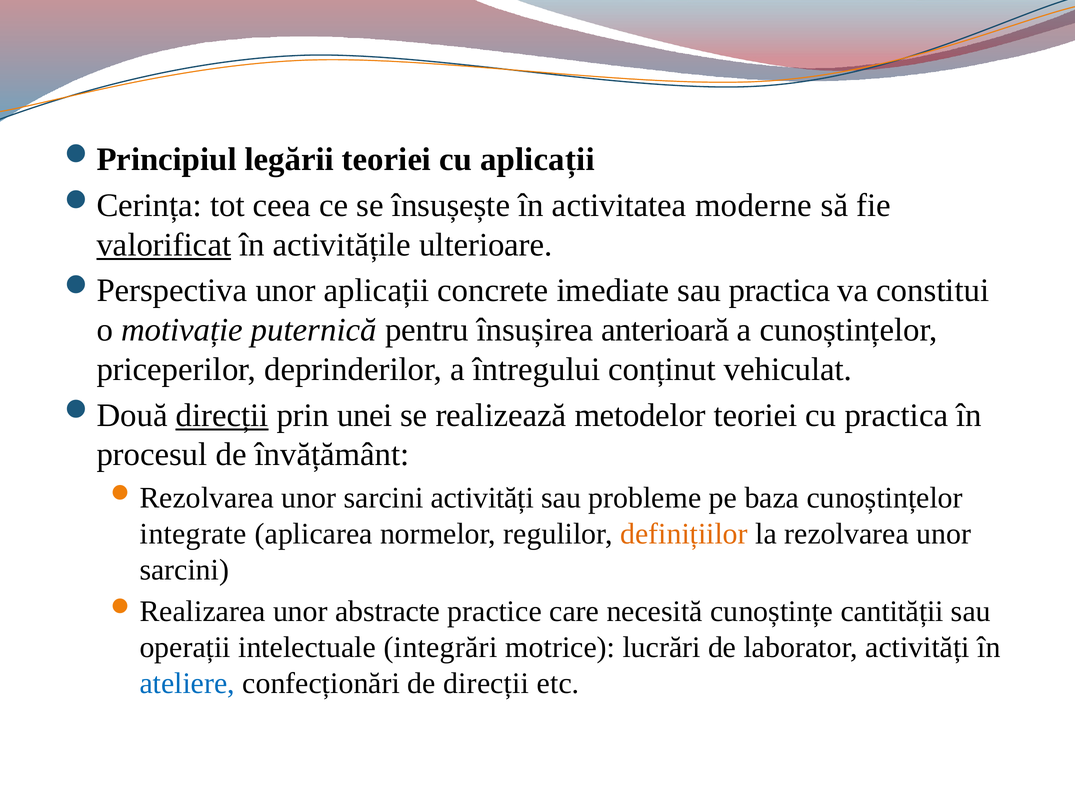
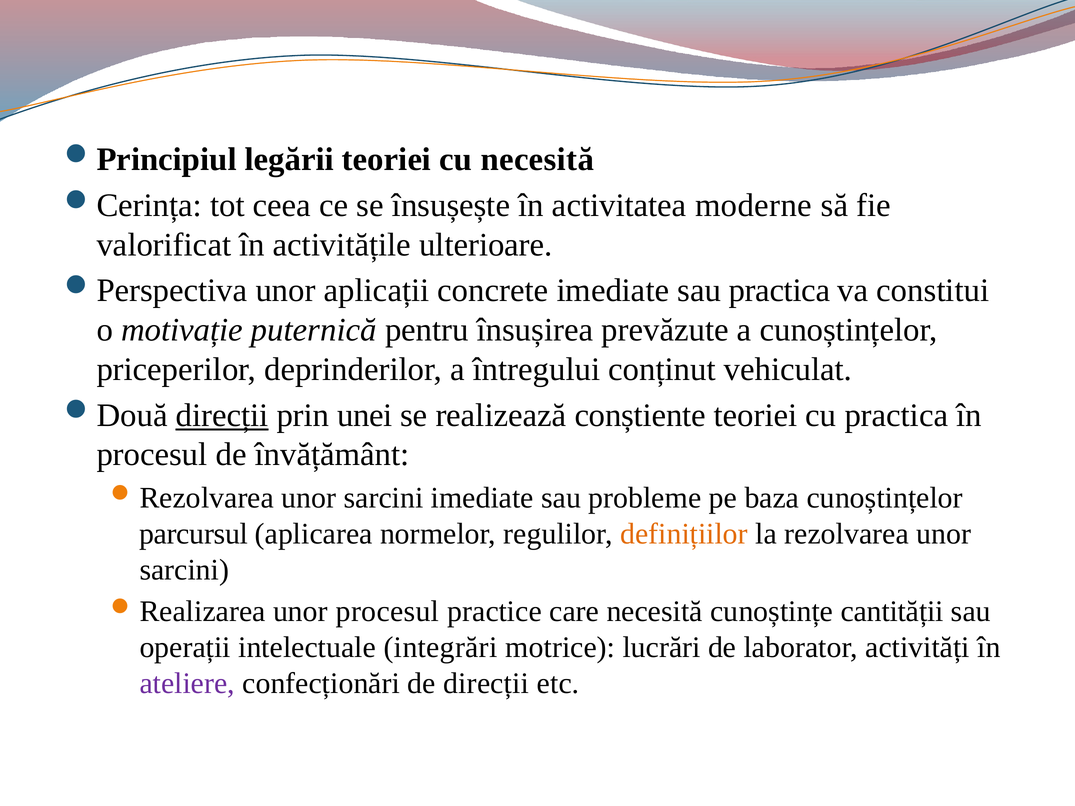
cu aplicații: aplicații -> necesită
valorificat underline: present -> none
anterioară: anterioară -> prevăzute
metodelor: metodelor -> conștiente
sarcini activități: activități -> imediate
integrate: integrate -> parcursul
unor abstracte: abstracte -> procesul
ateliere colour: blue -> purple
